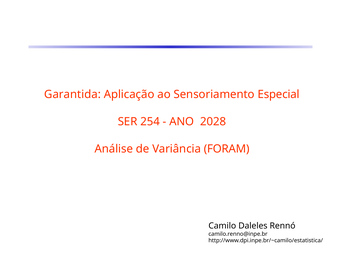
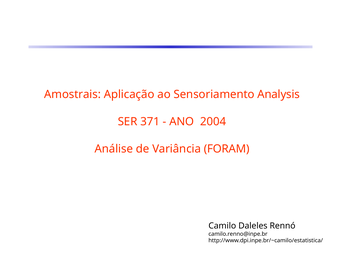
Garantida: Garantida -> Amostrais
Especial: Especial -> Analysis
254: 254 -> 371
2028: 2028 -> 2004
